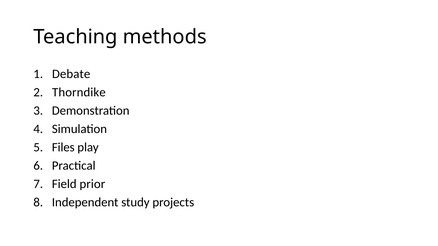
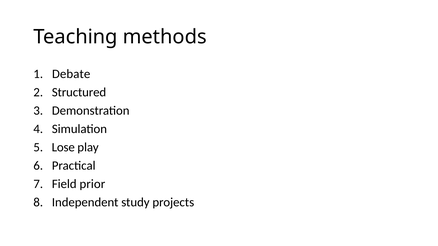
Thorndike: Thorndike -> Structured
Files: Files -> Lose
